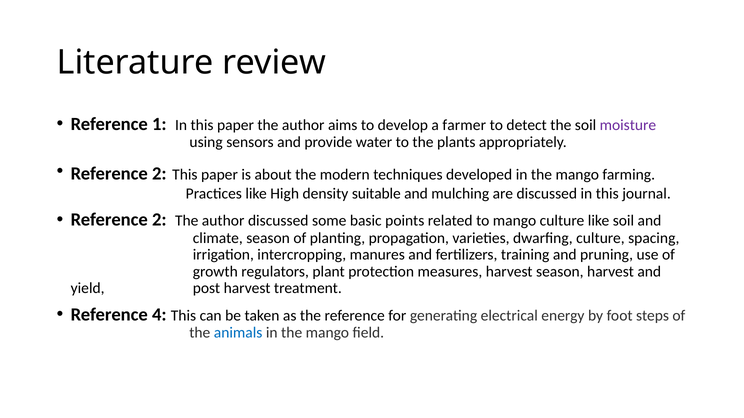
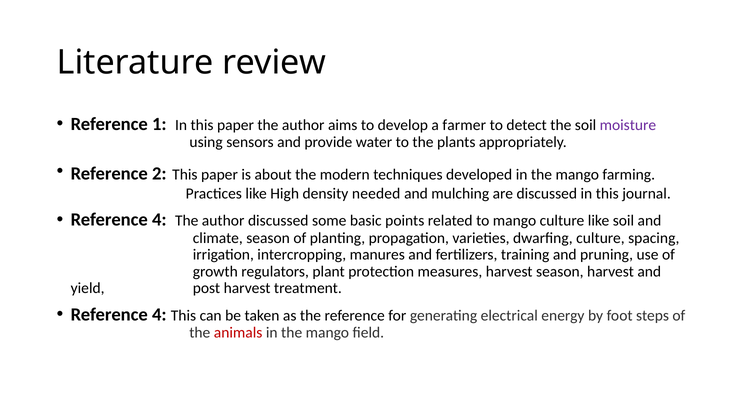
suitable: suitable -> needed
2 at (159, 220): 2 -> 4
animals colour: blue -> red
